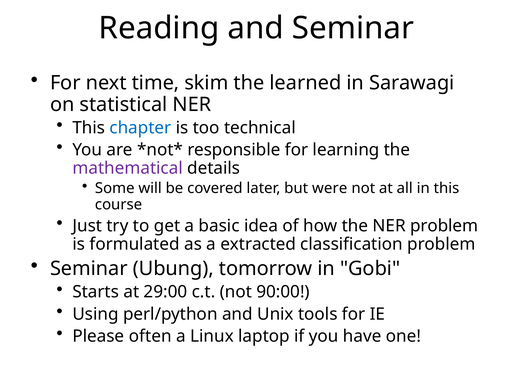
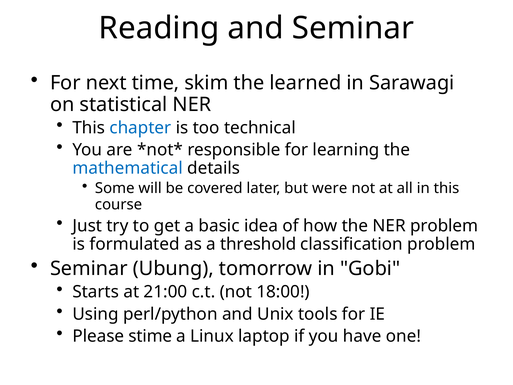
mathematical colour: purple -> blue
extracted: extracted -> threshold
29:00: 29:00 -> 21:00
90:00: 90:00 -> 18:00
often: often -> stime
